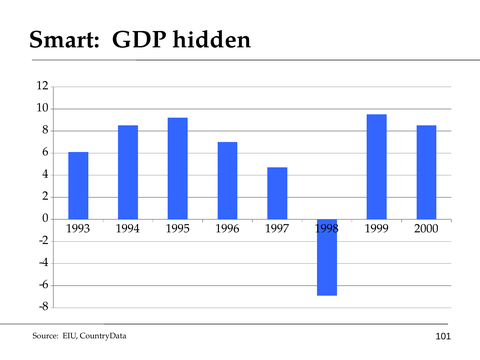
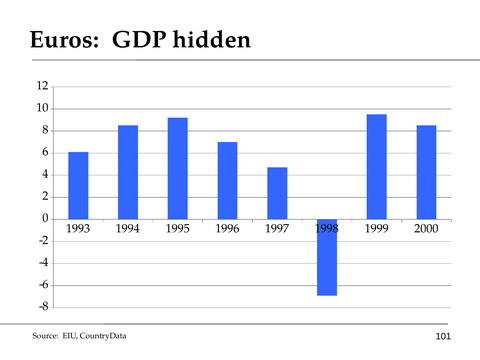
Smart: Smart -> Euros
